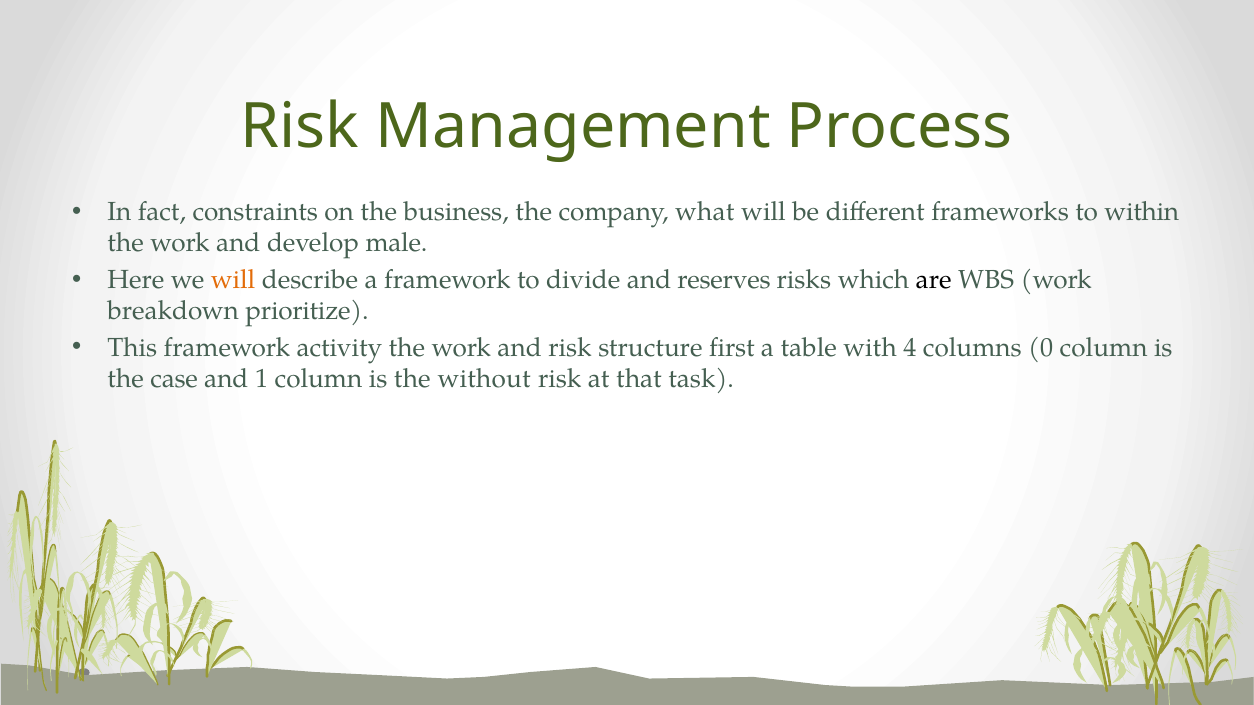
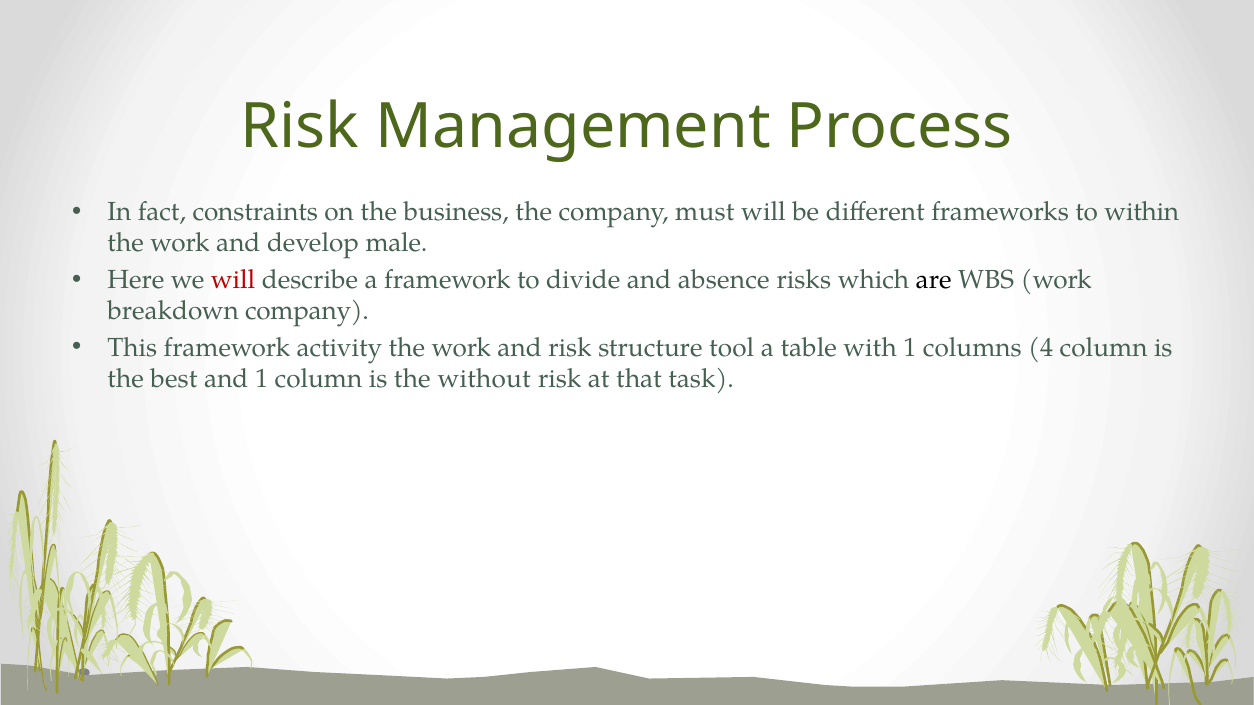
what: what -> must
will at (233, 280) colour: orange -> red
reserves: reserves -> absence
breakdown prioritize: prioritize -> company
first: first -> tool
with 4: 4 -> 1
0: 0 -> 4
case: case -> best
